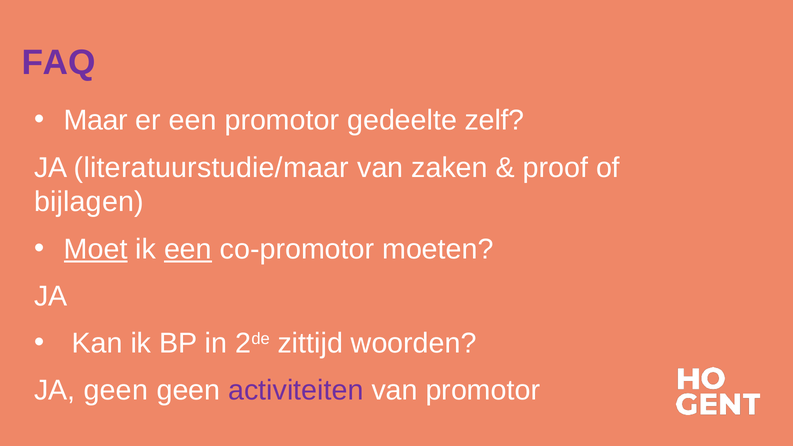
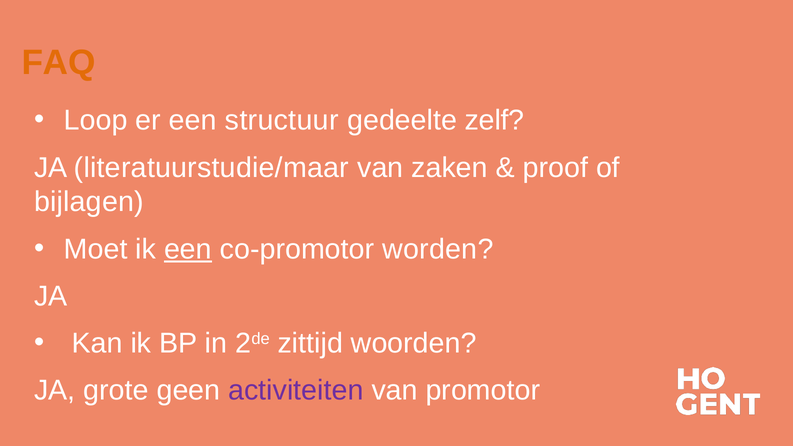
FAQ colour: purple -> orange
Maar: Maar -> Loop
een promotor: promotor -> structuur
Moet underline: present -> none
moeten: moeten -> worden
JA geen: geen -> grote
